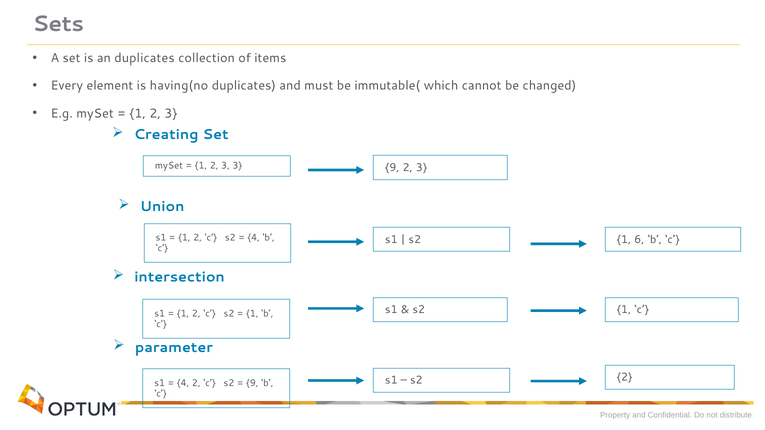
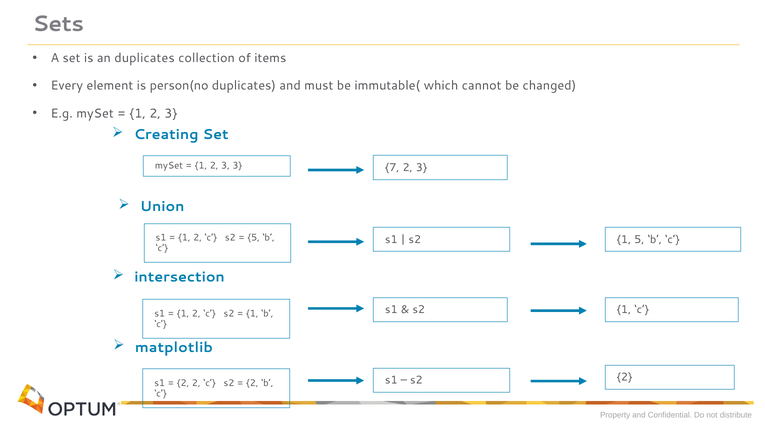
having(no: having(no -> person(no
3 9: 9 -> 7
4 at (254, 238): 4 -> 5
1 6: 6 -> 5
parameter: parameter -> matplotlib
4 at (183, 384): 4 -> 2
9 at (252, 384): 9 -> 2
